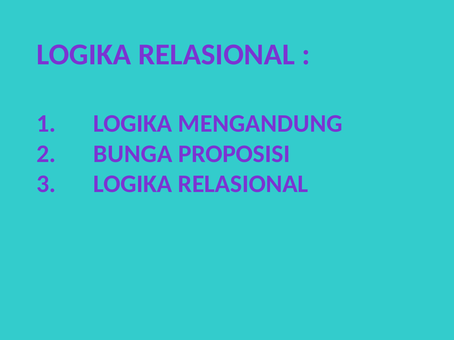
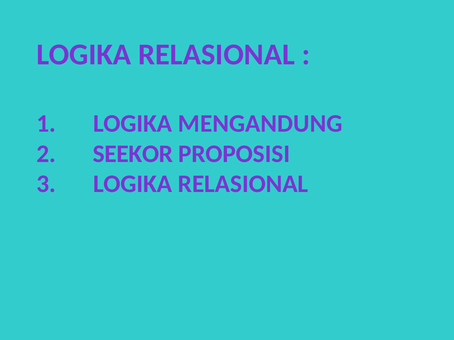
BUNGA: BUNGA -> SEEKOR
